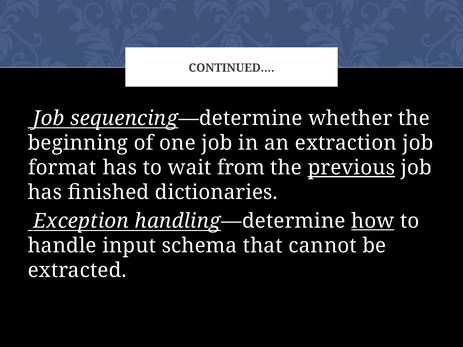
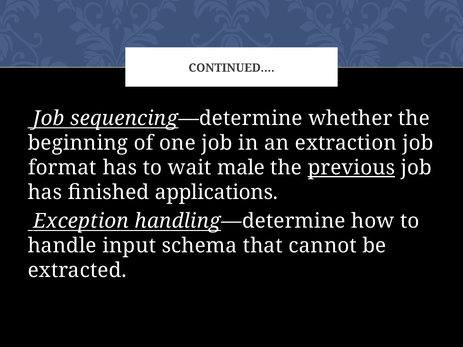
from: from -> male
dictionaries: dictionaries -> applications
how underline: present -> none
